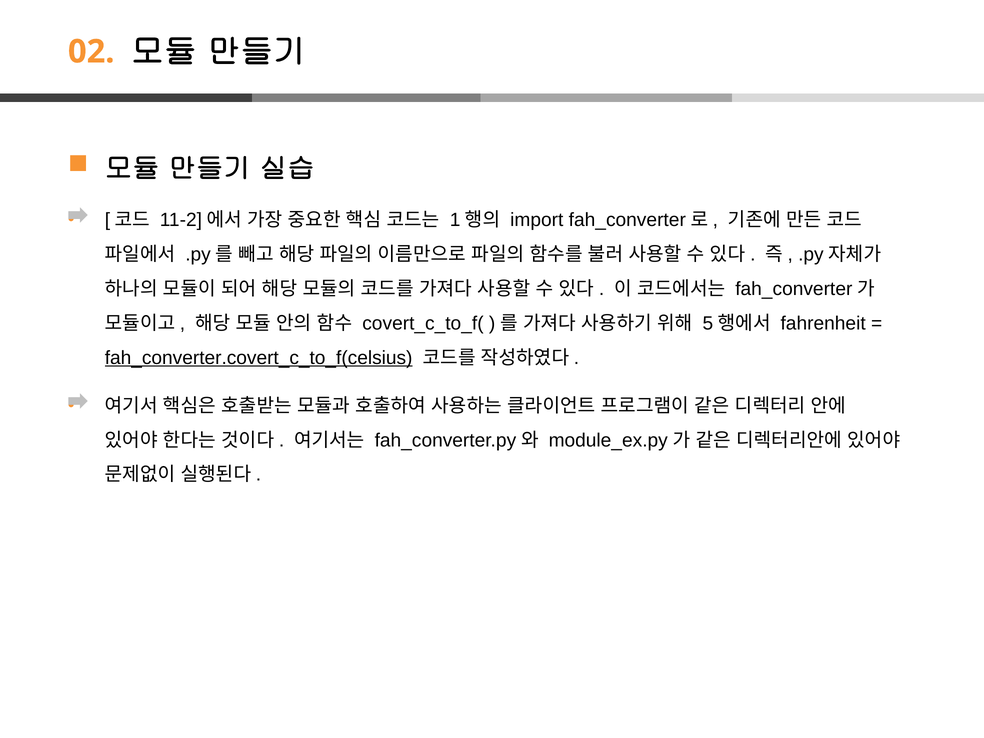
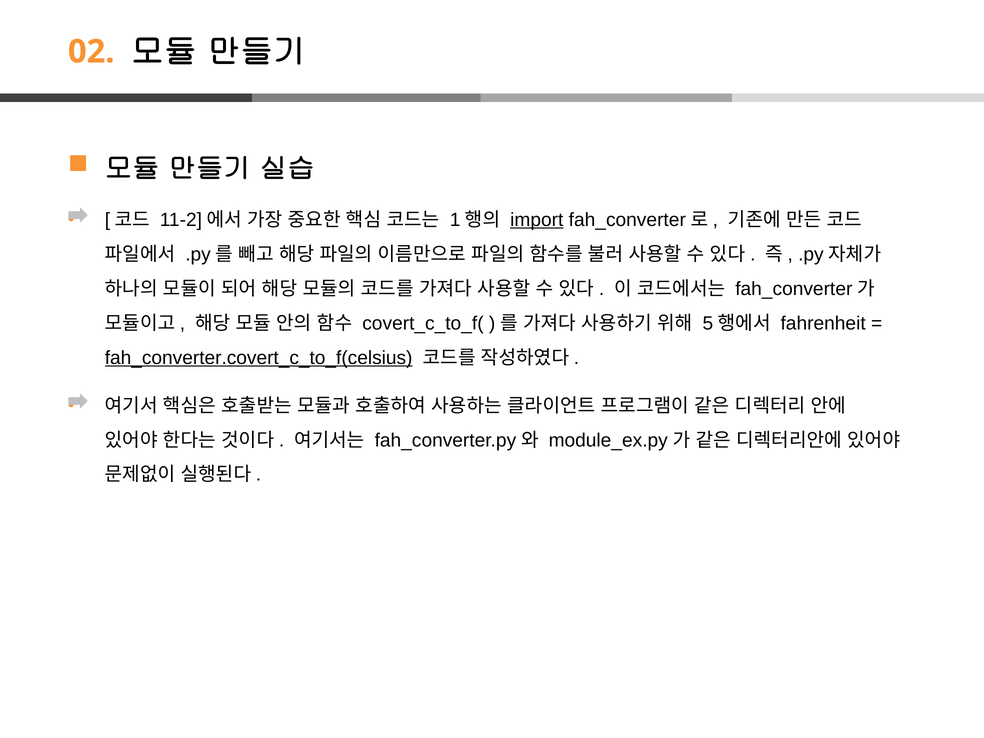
import underline: none -> present
